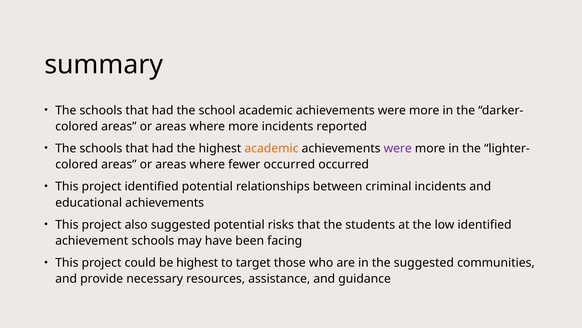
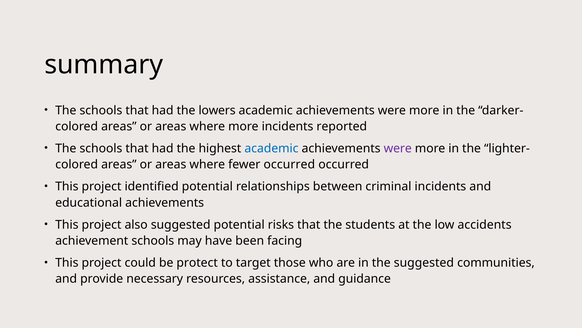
school: school -> lowers
academic at (271, 148) colour: orange -> blue
low identified: identified -> accidents
be highest: highest -> protect
